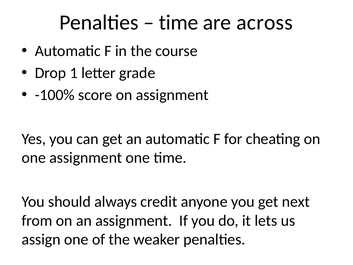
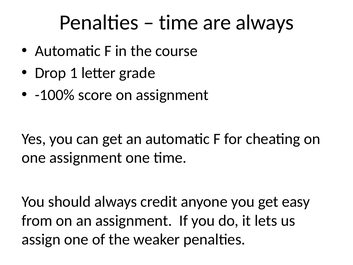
are across: across -> always
next: next -> easy
